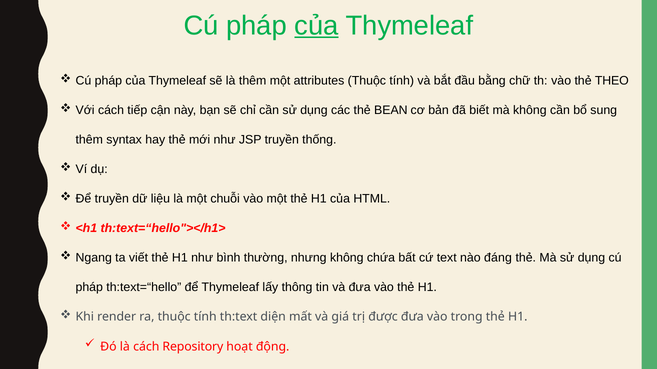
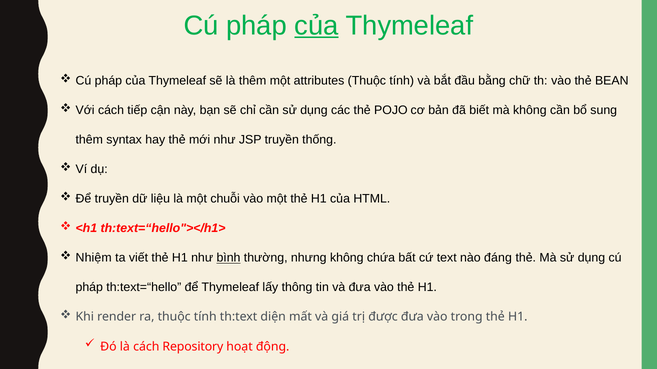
THEO: THEO -> BEAN
BEAN: BEAN -> POJO
Ngang: Ngang -> Nhiệm
bình underline: none -> present
